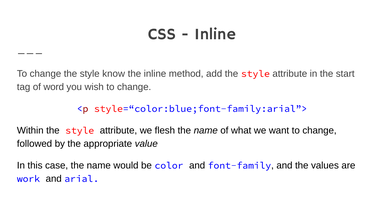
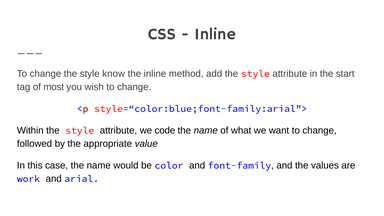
word: word -> most
flesh: flesh -> code
